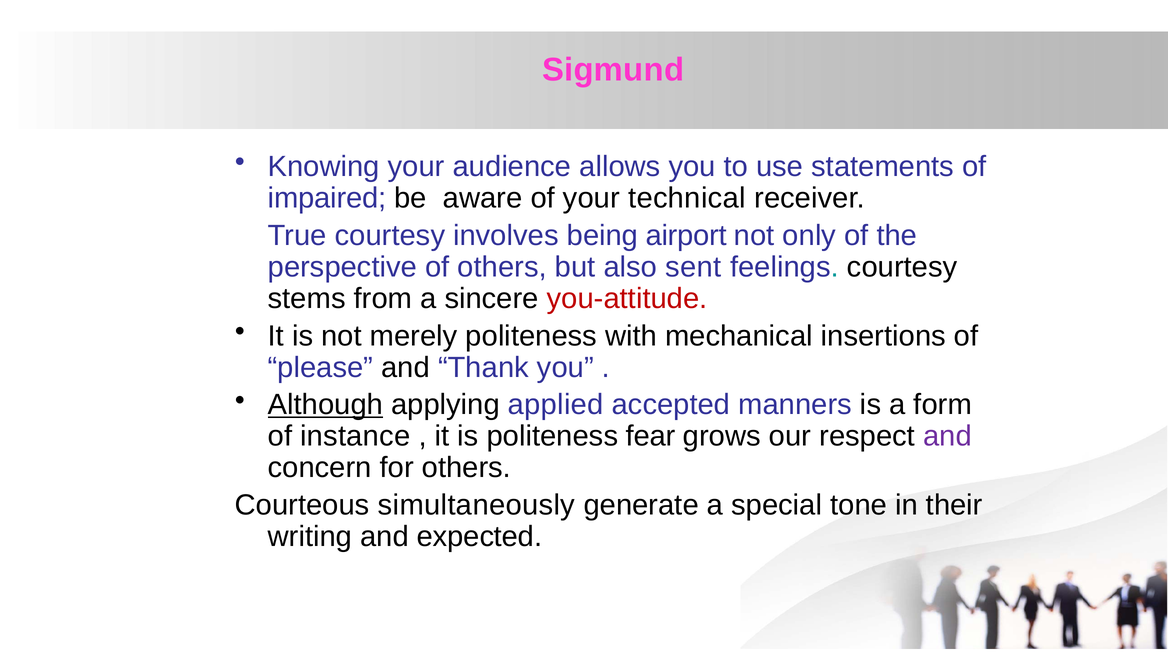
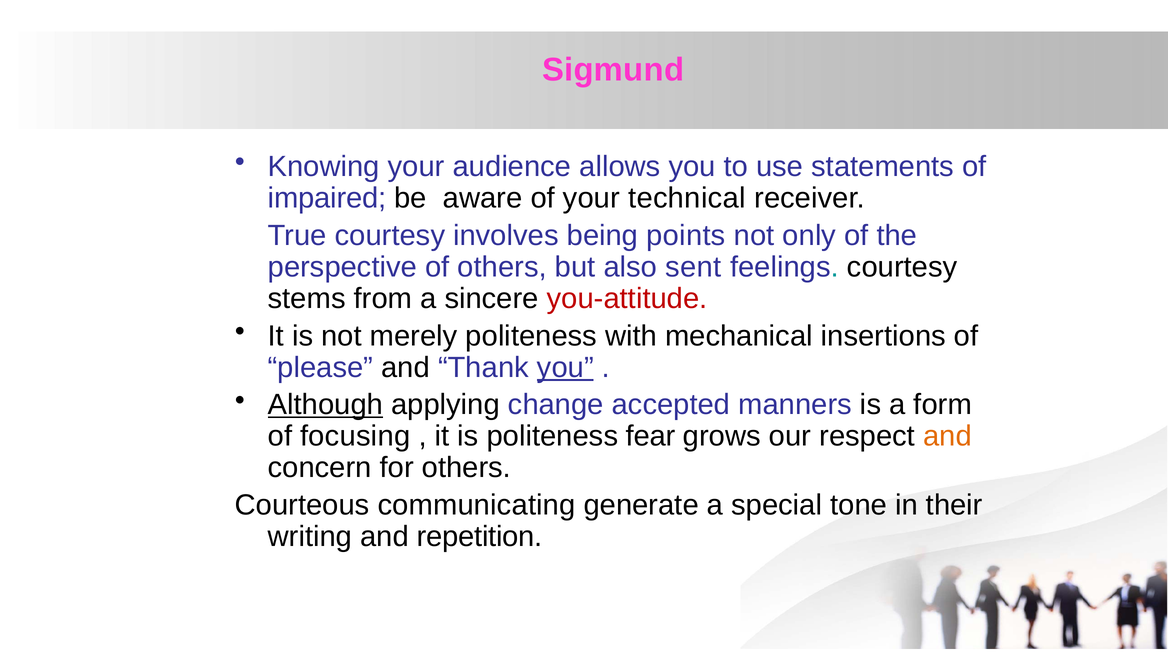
airport: airport -> points
you at (565, 367) underline: none -> present
applied: applied -> change
instance: instance -> focusing
and at (947, 436) colour: purple -> orange
simultaneously: simultaneously -> communicating
expected: expected -> repetition
